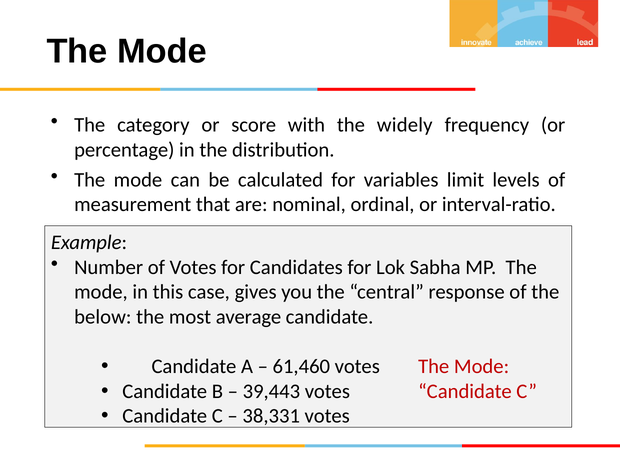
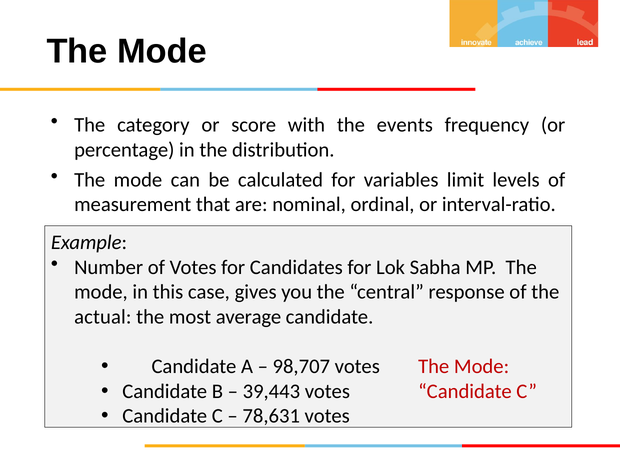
widely: widely -> events
below: below -> actual
61,460: 61,460 -> 98,707
38,331: 38,331 -> 78,631
